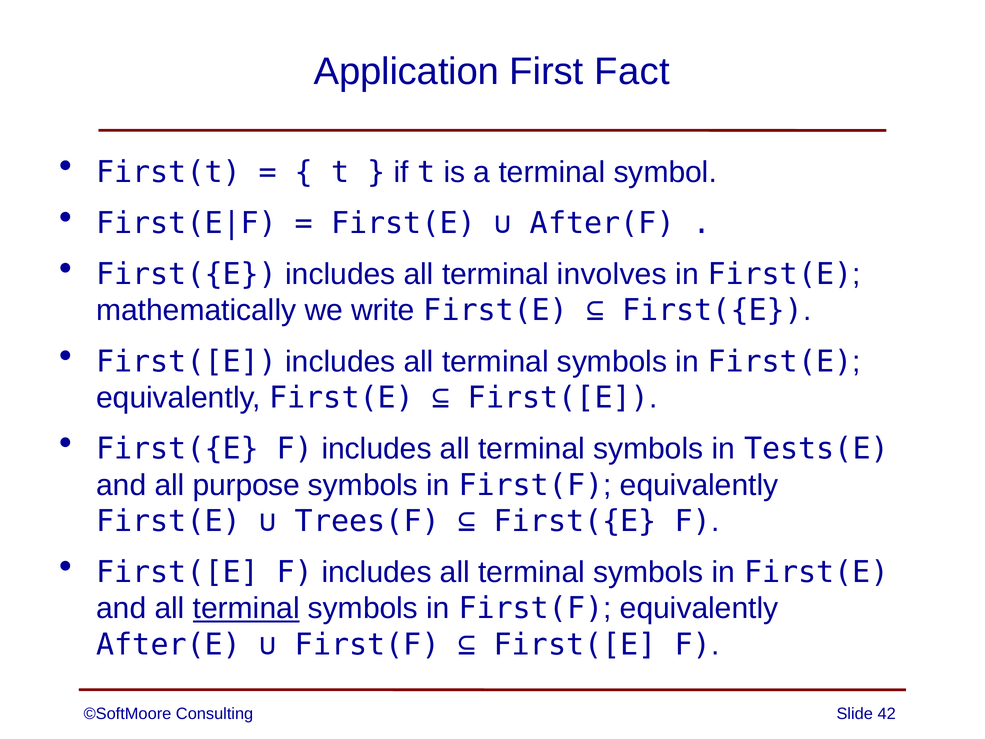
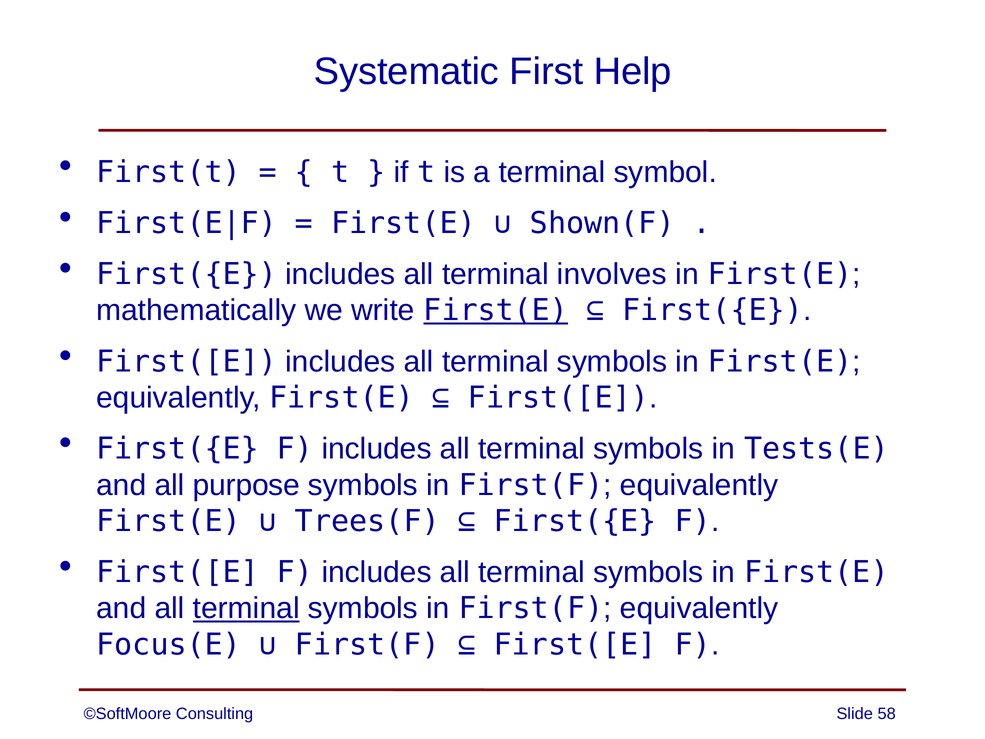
Application: Application -> Systematic
Fact: Fact -> Help
After(F: After(F -> Shown(F
First(E at (496, 310) underline: none -> present
After(E: After(E -> Focus(E
42: 42 -> 58
